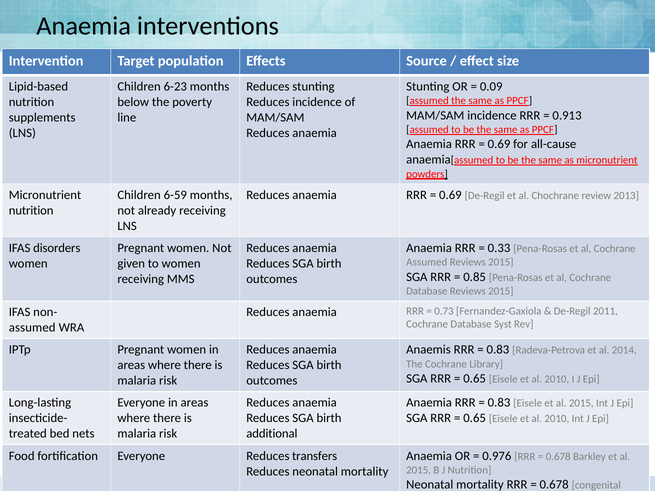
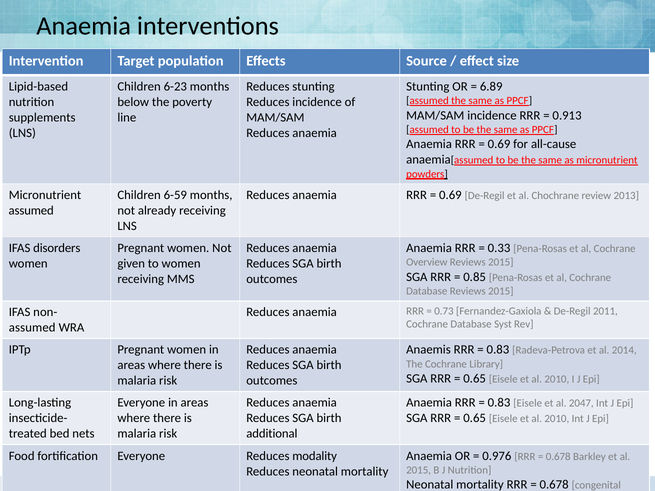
0.09: 0.09 -> 6.89
nutrition at (31, 211): nutrition -> assumed
Assumed at (427, 263): Assumed -> Overview
Eisele et al 2015: 2015 -> 2047
transfers: transfers -> modality
